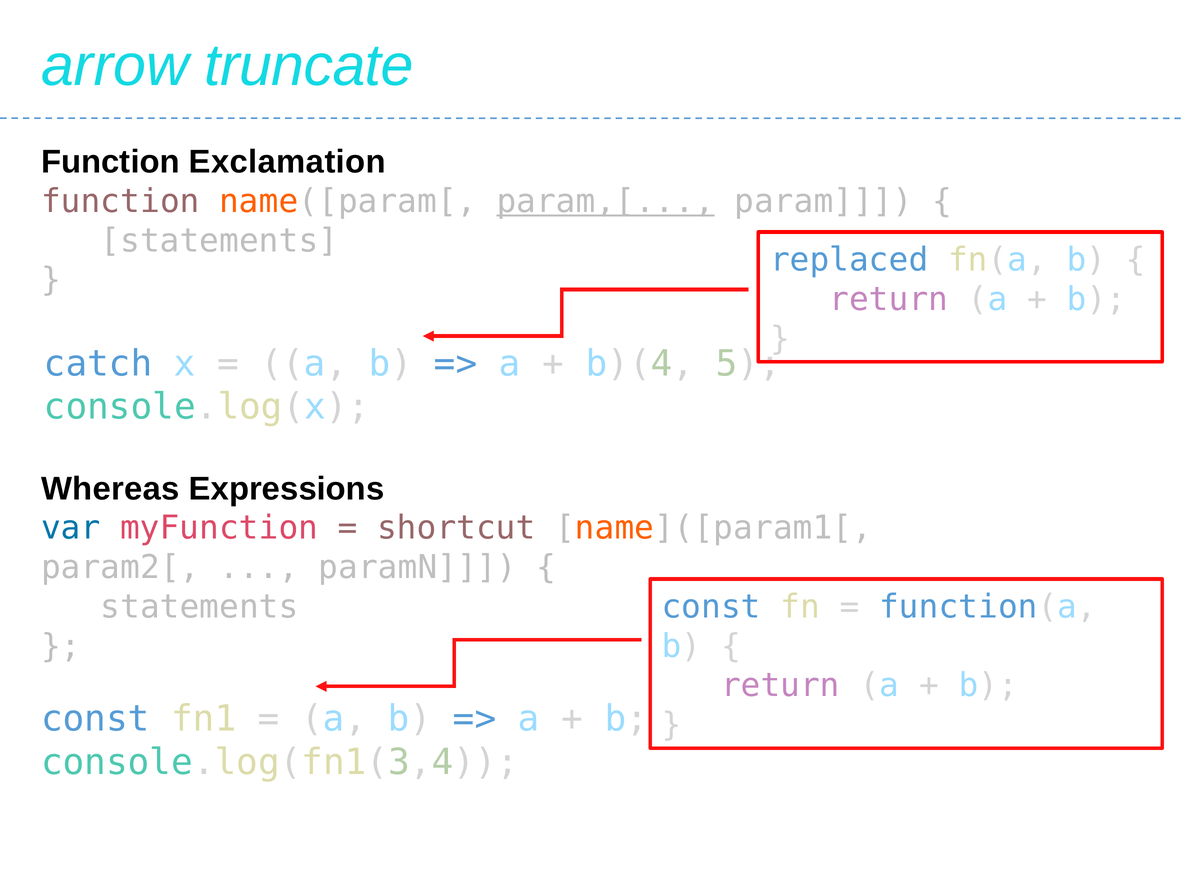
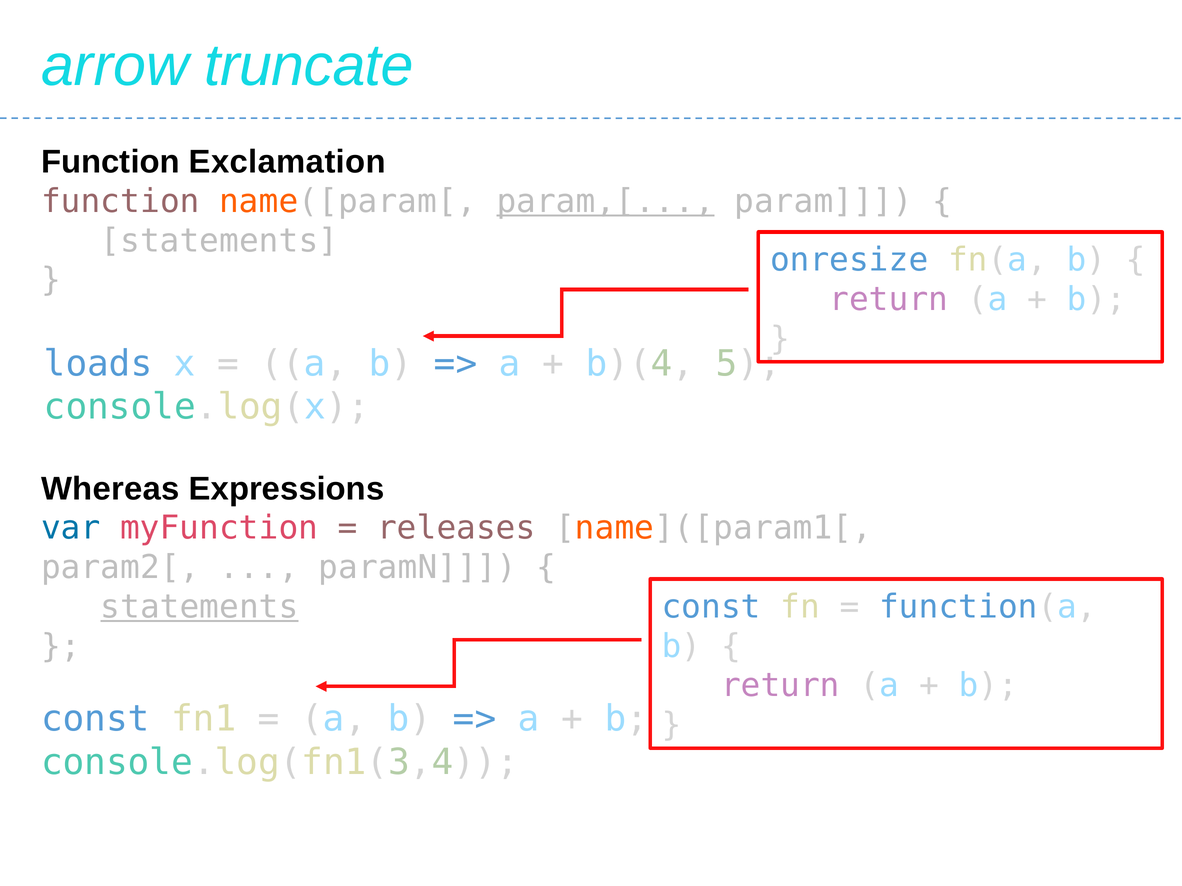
replaced: replaced -> onresize
catch: catch -> loads
shortcut: shortcut -> releases
statements at (199, 607) underline: none -> present
